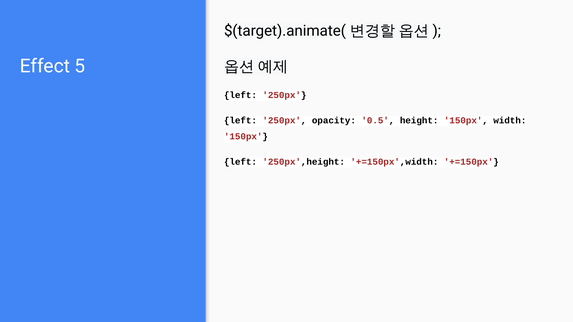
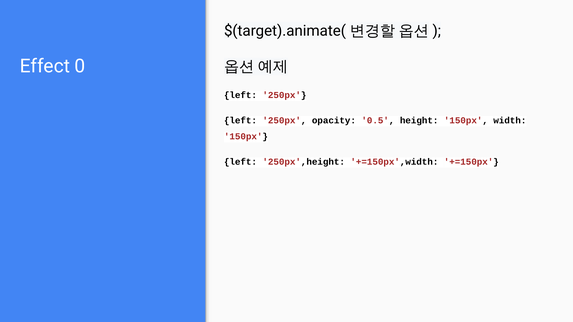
5: 5 -> 0
